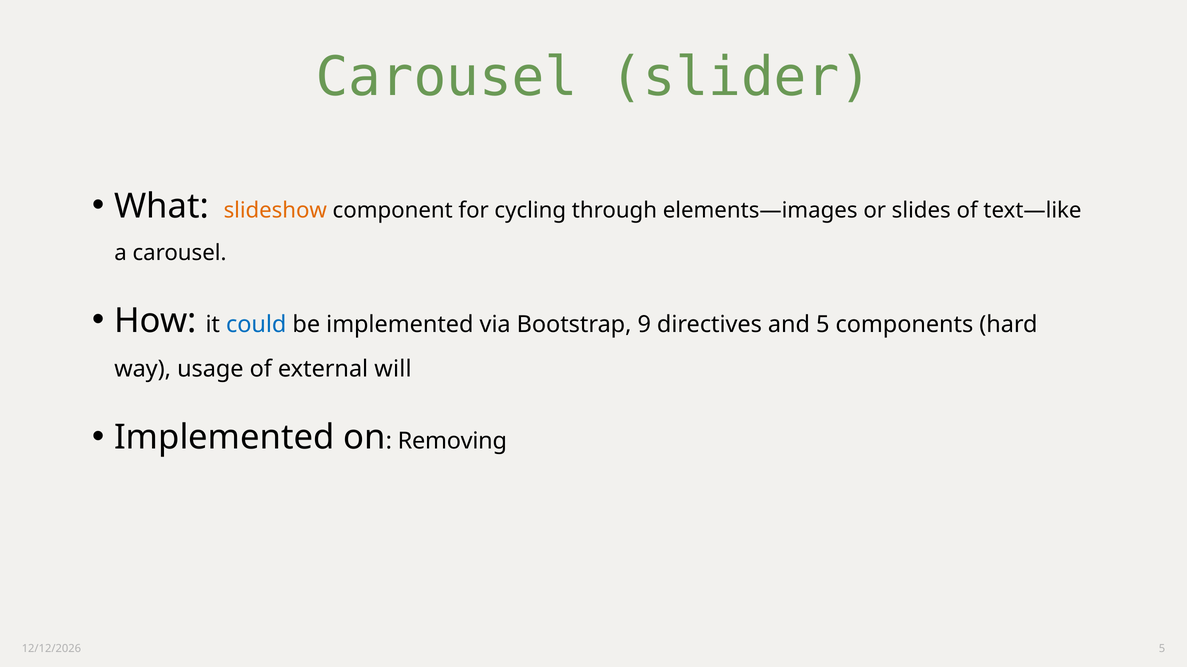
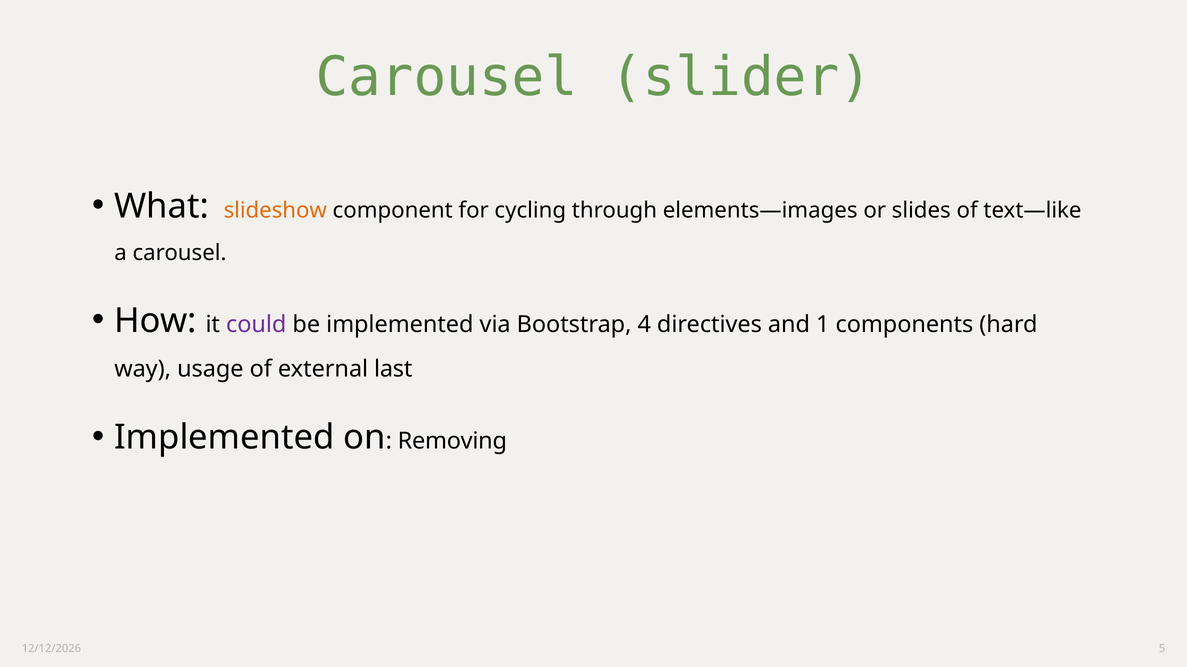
could colour: blue -> purple
9: 9 -> 4
and 5: 5 -> 1
will: will -> last
